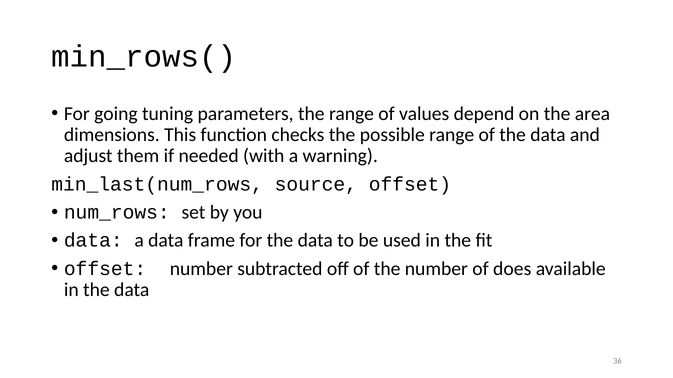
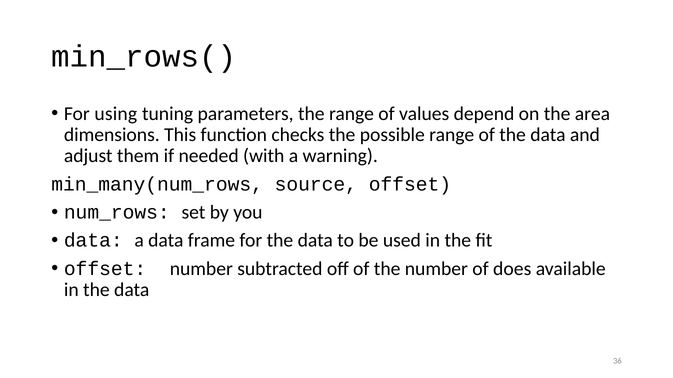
going: going -> using
min_last(num_rows: min_last(num_rows -> min_many(num_rows
